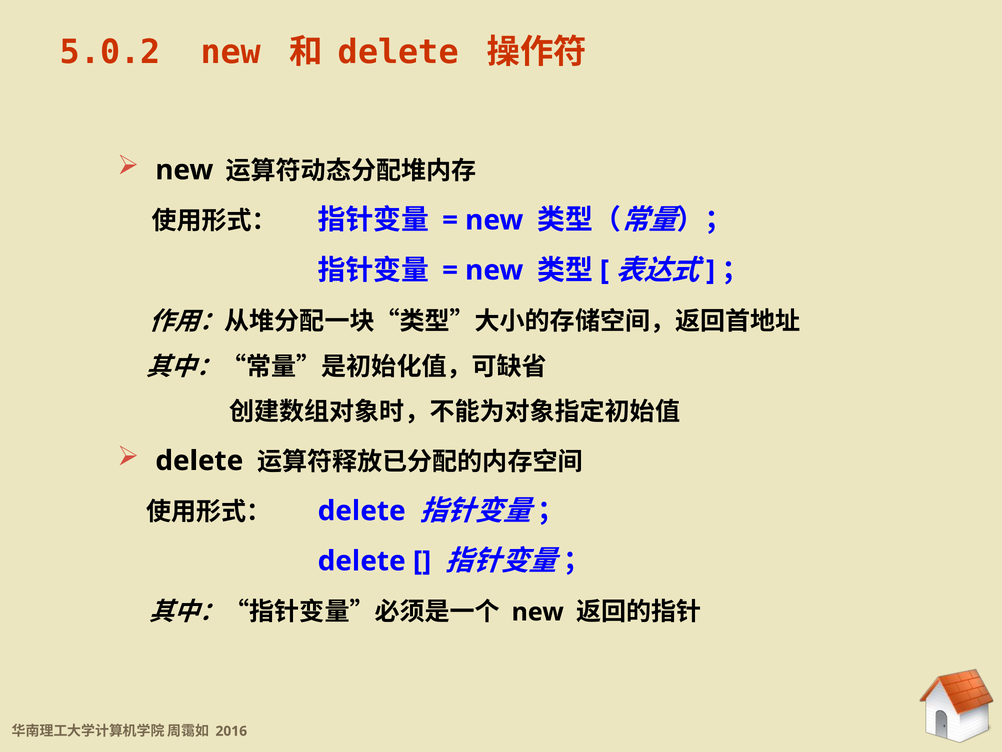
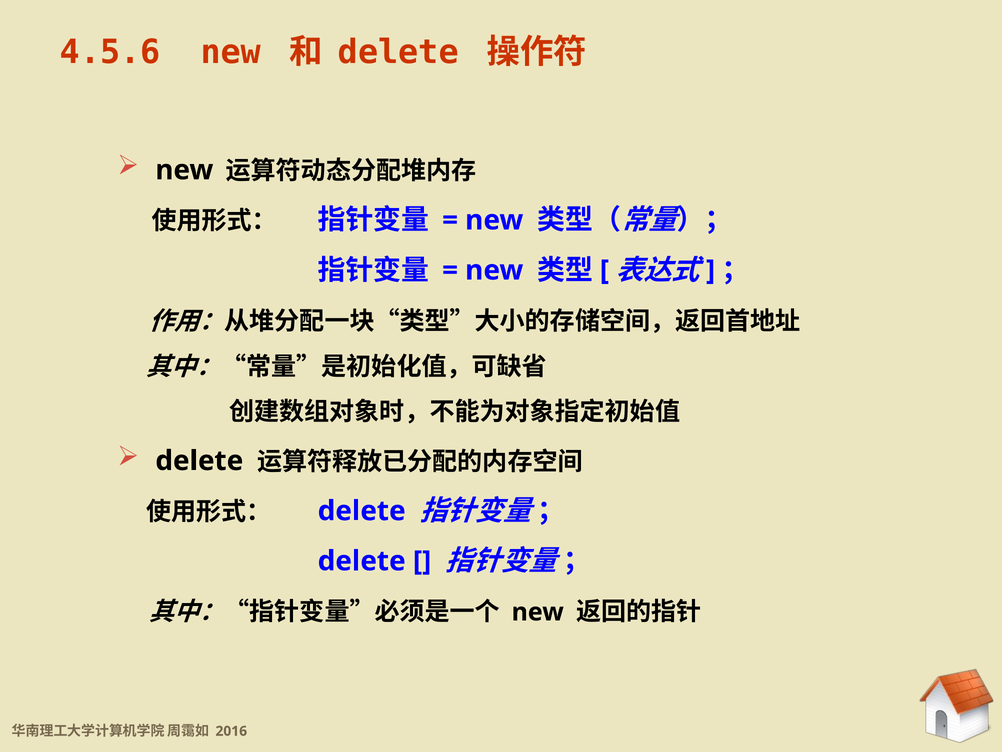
5.0.2: 5.0.2 -> 4.5.6
